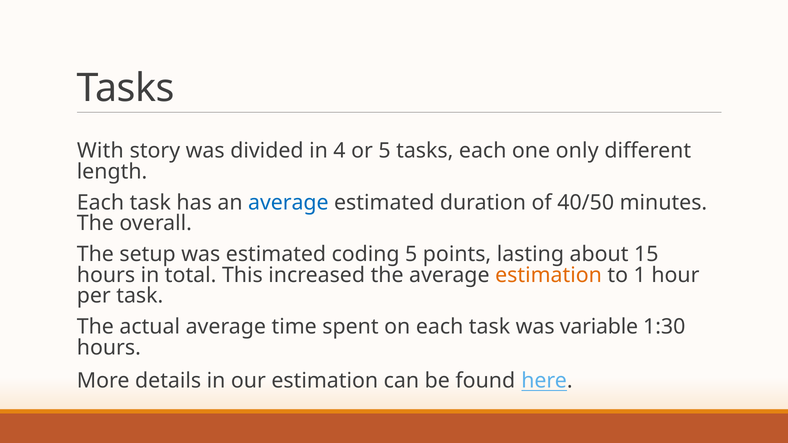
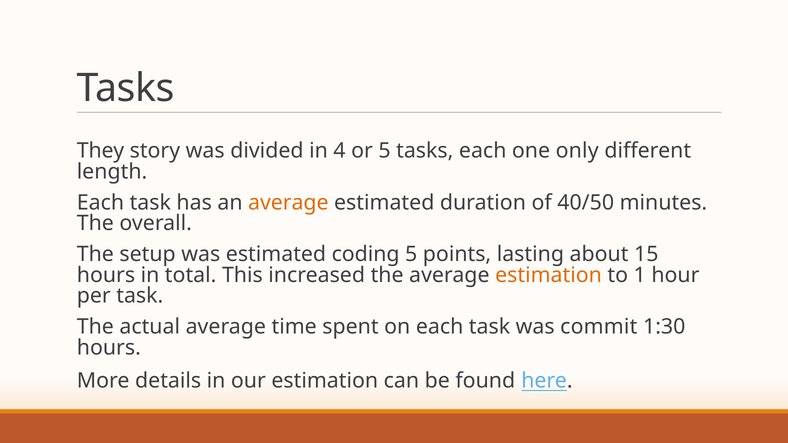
With: With -> They
average at (288, 203) colour: blue -> orange
variable: variable -> commit
